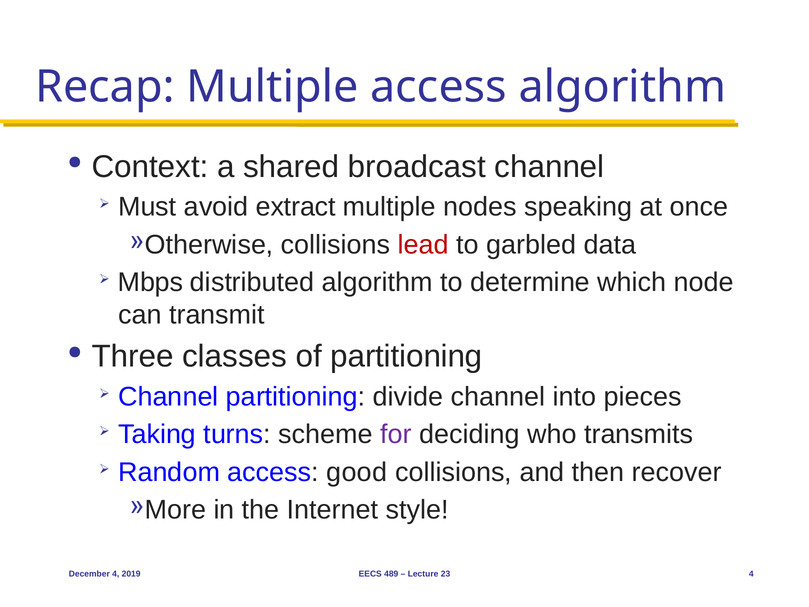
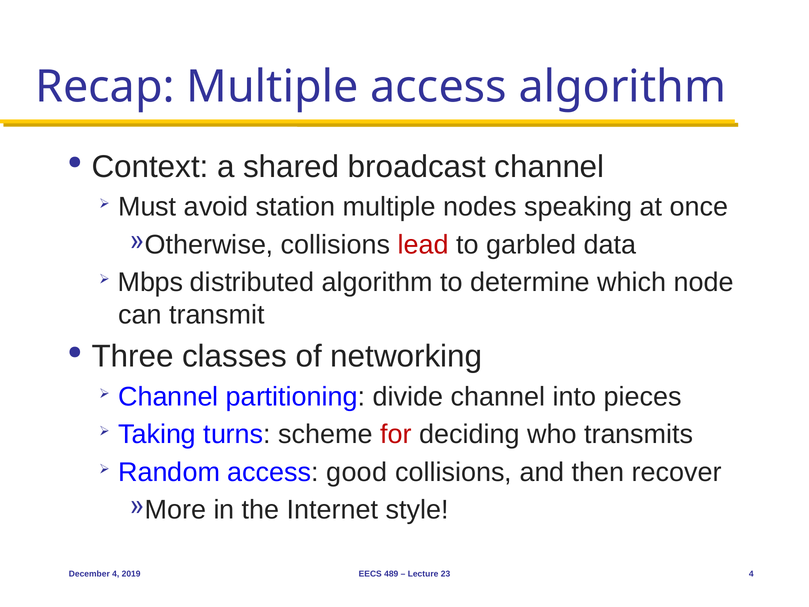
extract: extract -> station
of partitioning: partitioning -> networking
for colour: purple -> red
